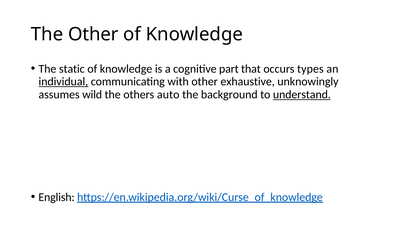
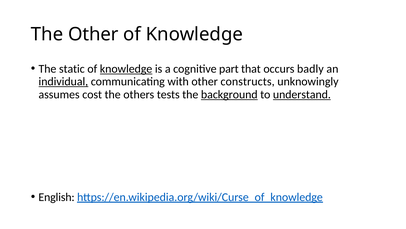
knowledge at (126, 69) underline: none -> present
types: types -> badly
exhaustive: exhaustive -> constructs
wild: wild -> cost
auto: auto -> tests
background underline: none -> present
